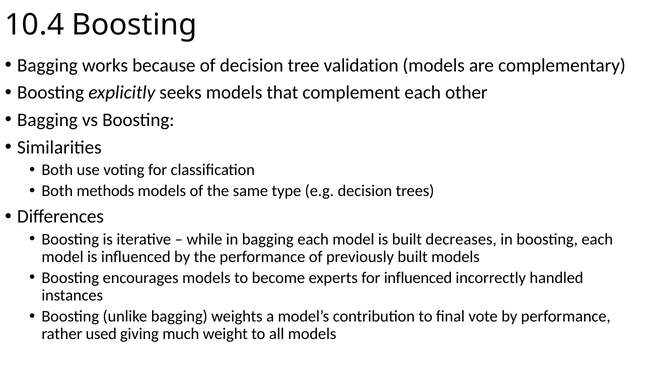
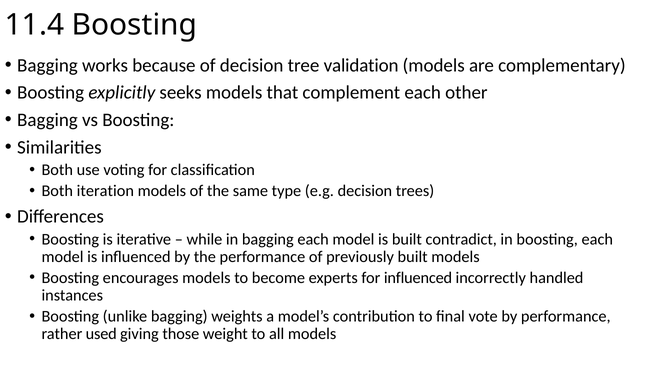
10.4: 10.4 -> 11.4
methods: methods -> iteration
decreases: decreases -> contradict
much: much -> those
